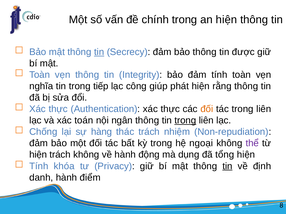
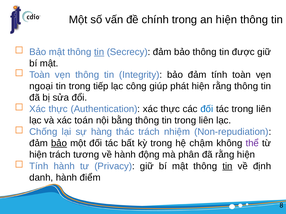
nghĩa: nghĩa -> ngoại
đối at (207, 109) colour: orange -> blue
ngân: ngân -> bằng
trong at (185, 121) underline: present -> none
bảo at (59, 144) underline: none -> present
ngoại: ngoại -> chậm
trách không: không -> tương
dụng: dụng -> phân
đã tổng: tổng -> rằng
Tính khóa: khóa -> hành
